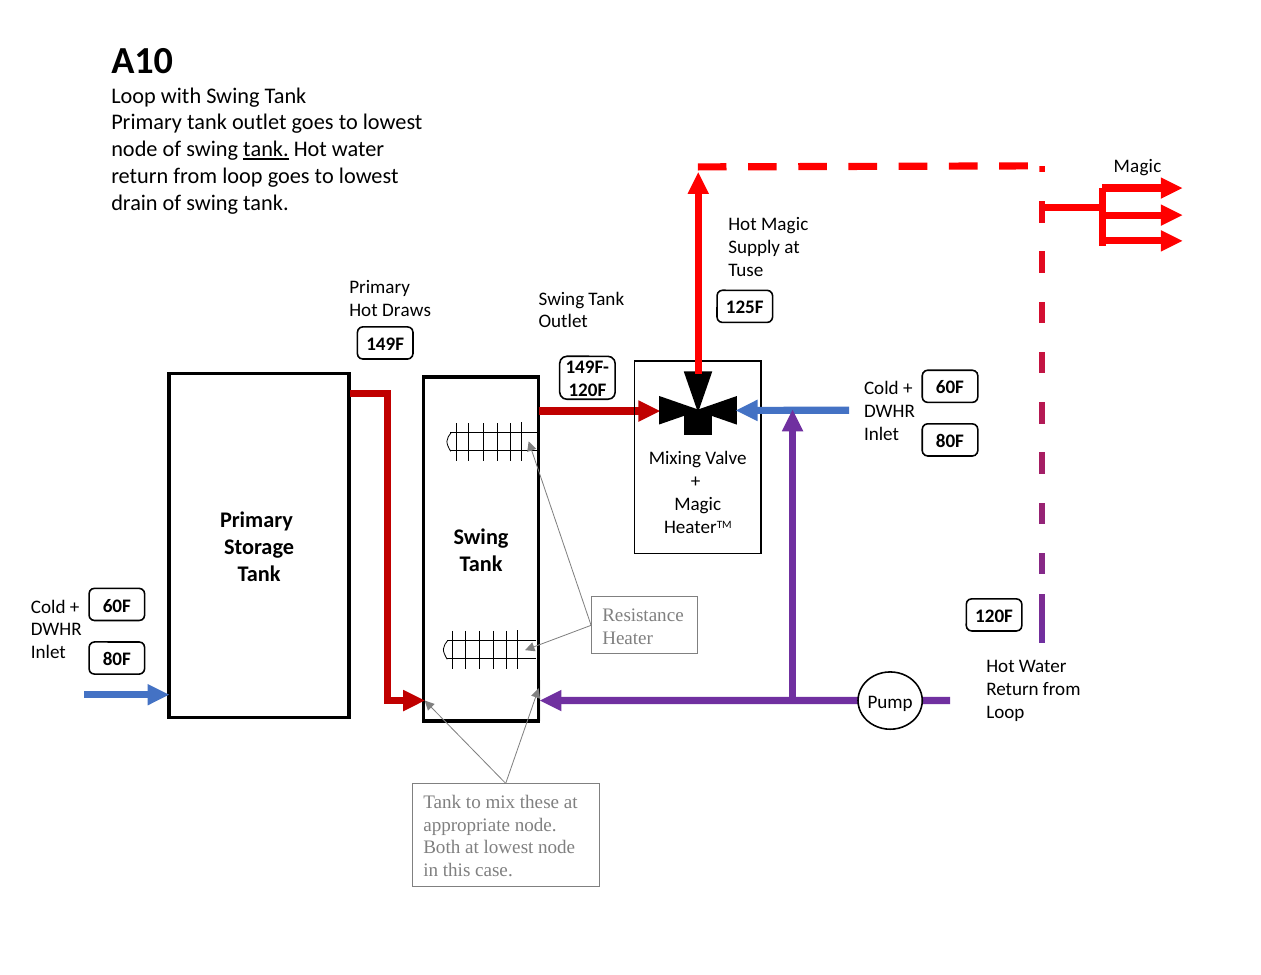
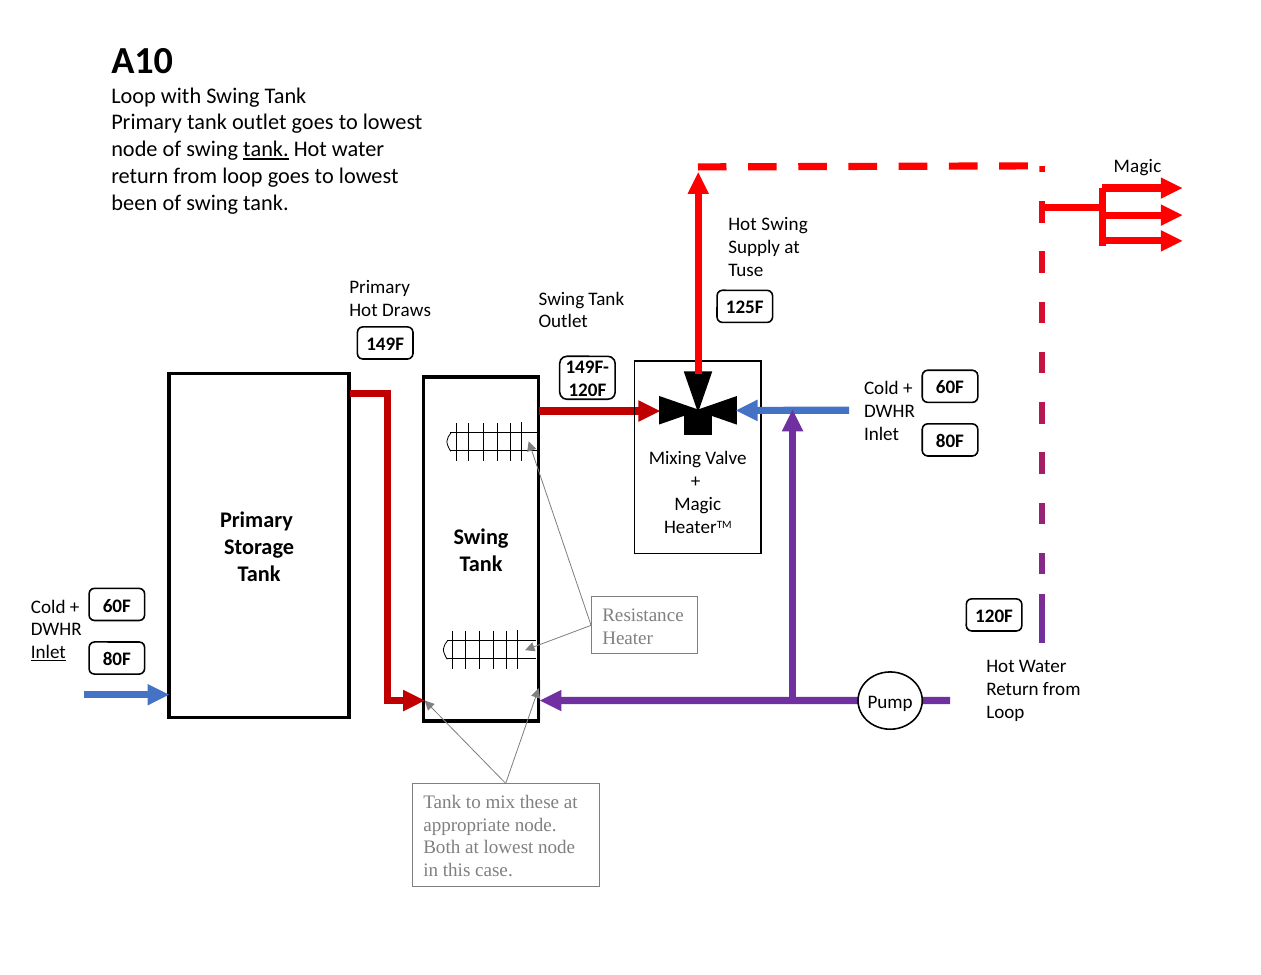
drain: drain -> been
Hot Magic: Magic -> Swing
Inlet at (48, 652) underline: none -> present
